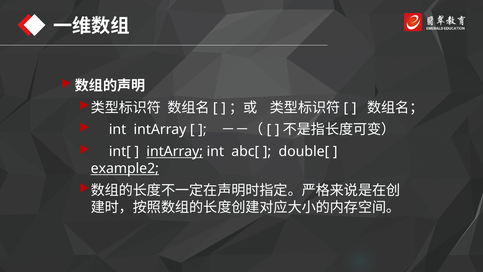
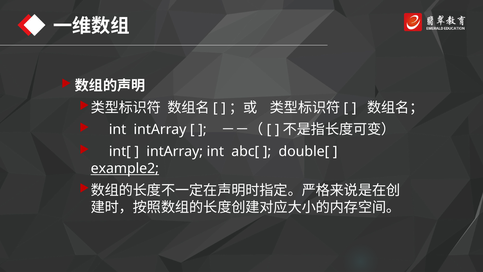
intArray at (175, 151) underline: present -> none
